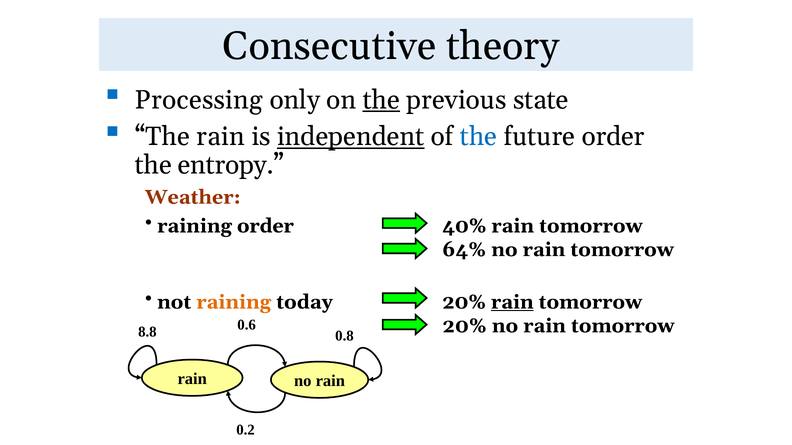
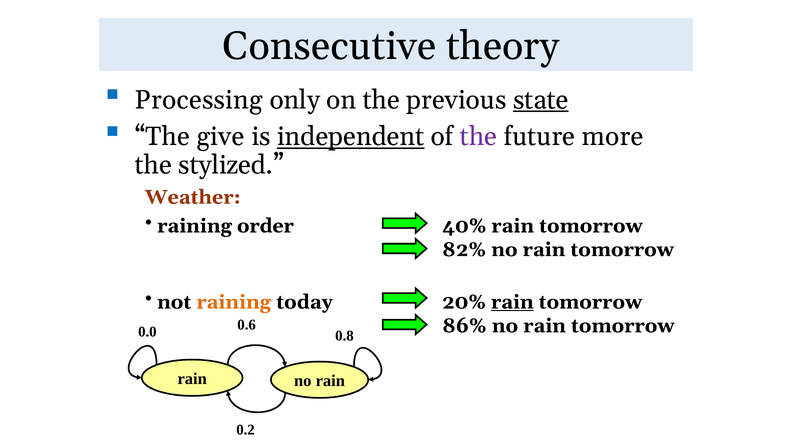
the at (381, 100) underline: present -> none
state underline: none -> present
The rain: rain -> give
the at (479, 137) colour: blue -> purple
future order: order -> more
entropy: entropy -> stylized
64%: 64% -> 82%
20% at (464, 326): 20% -> 86%
8.8: 8.8 -> 0.0
